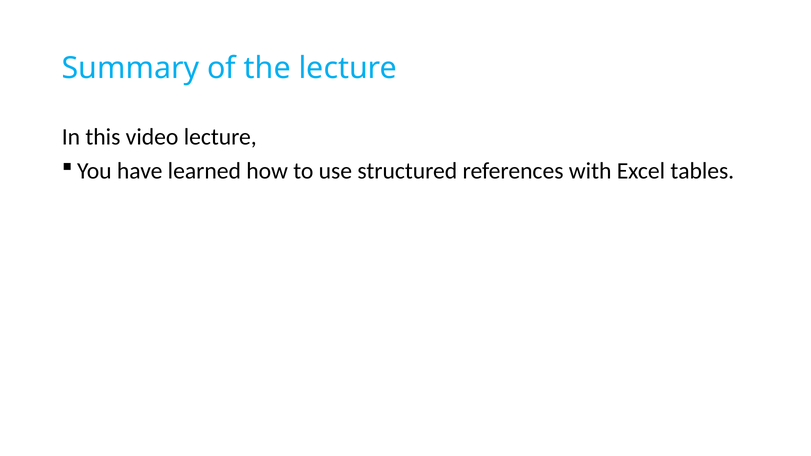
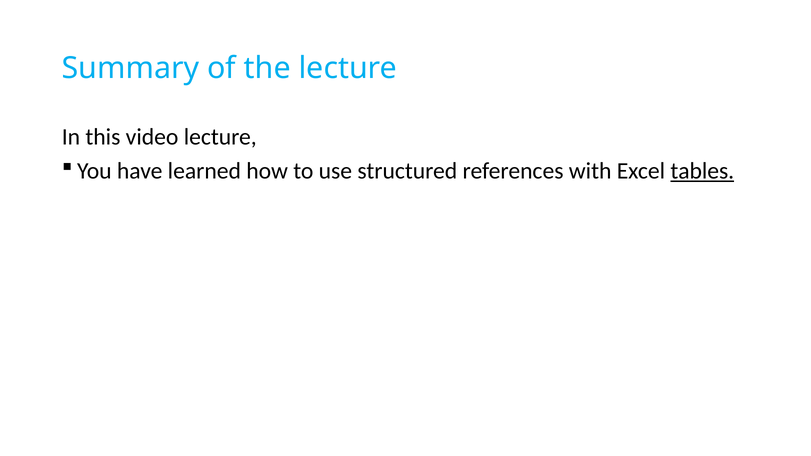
tables underline: none -> present
